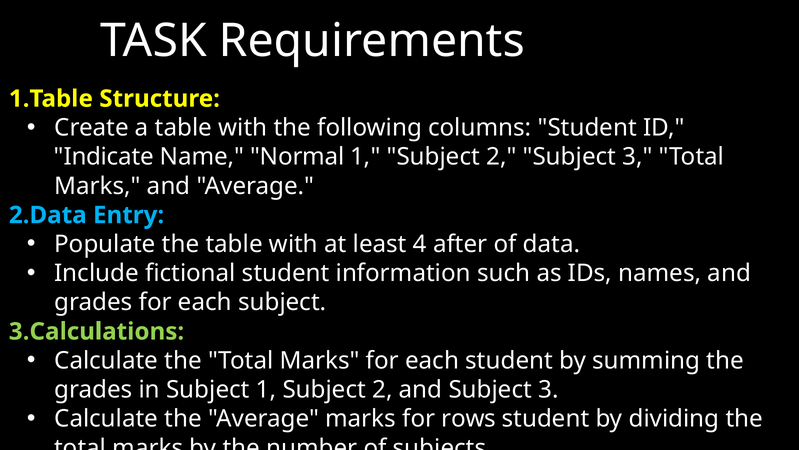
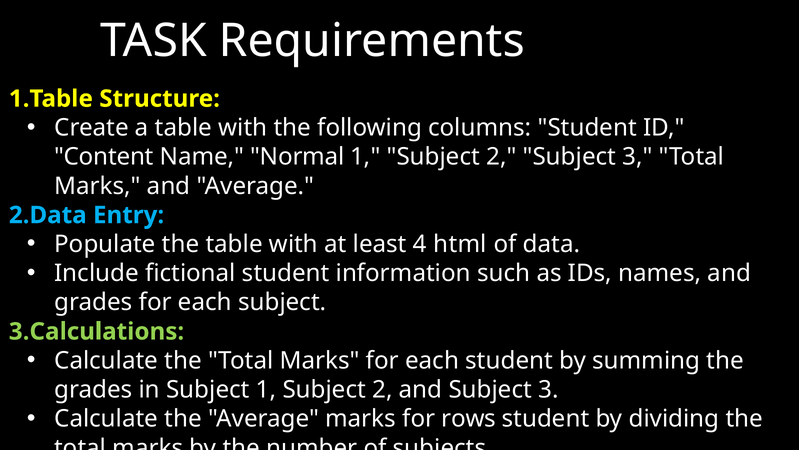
Indicate: Indicate -> Content
after: after -> html
